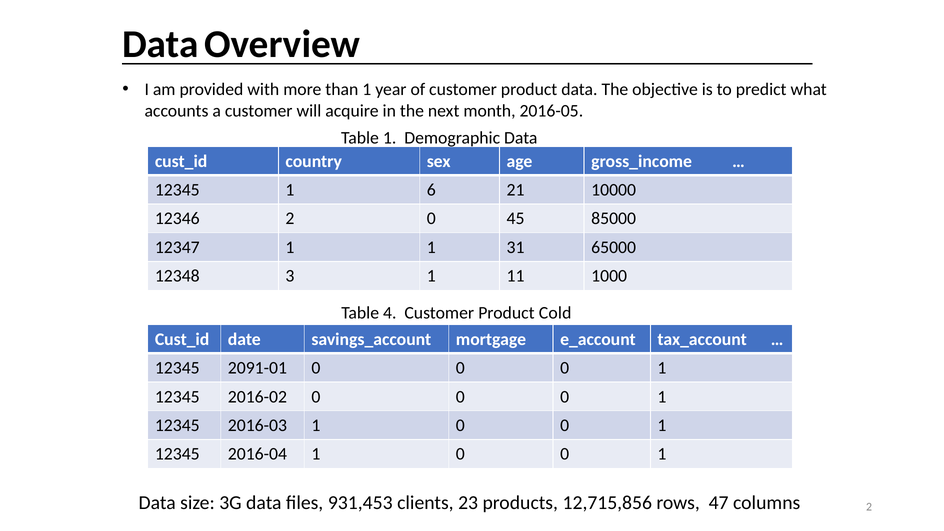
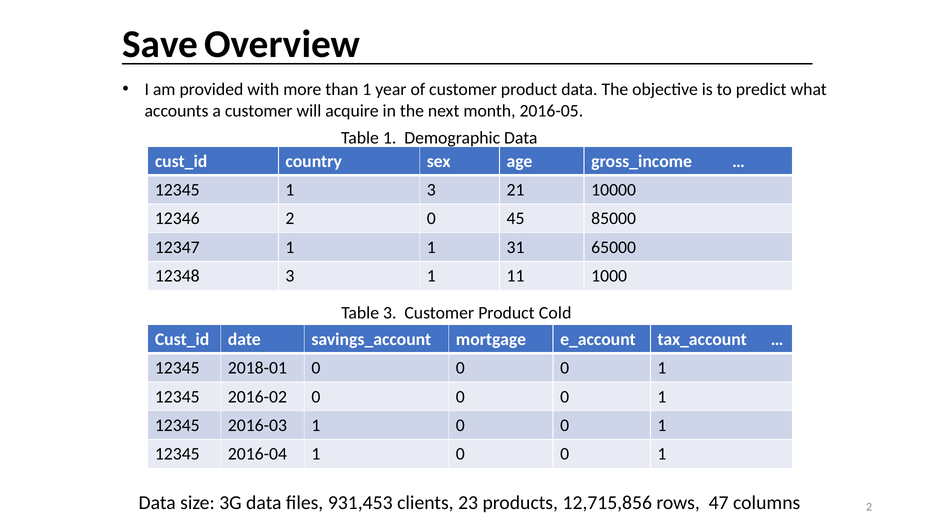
Data at (160, 44): Data -> Save
1 6: 6 -> 3
Table 4: 4 -> 3
2091-01: 2091-01 -> 2018-01
